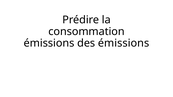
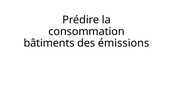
émissions at (49, 43): émissions -> bâtiments
